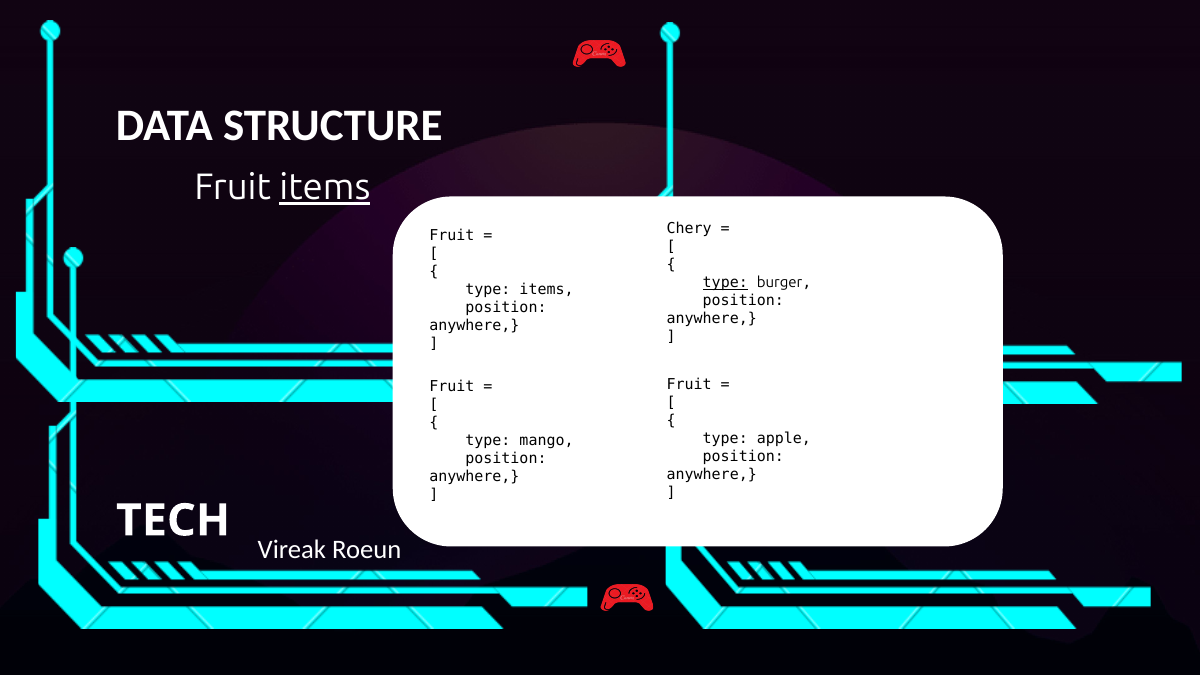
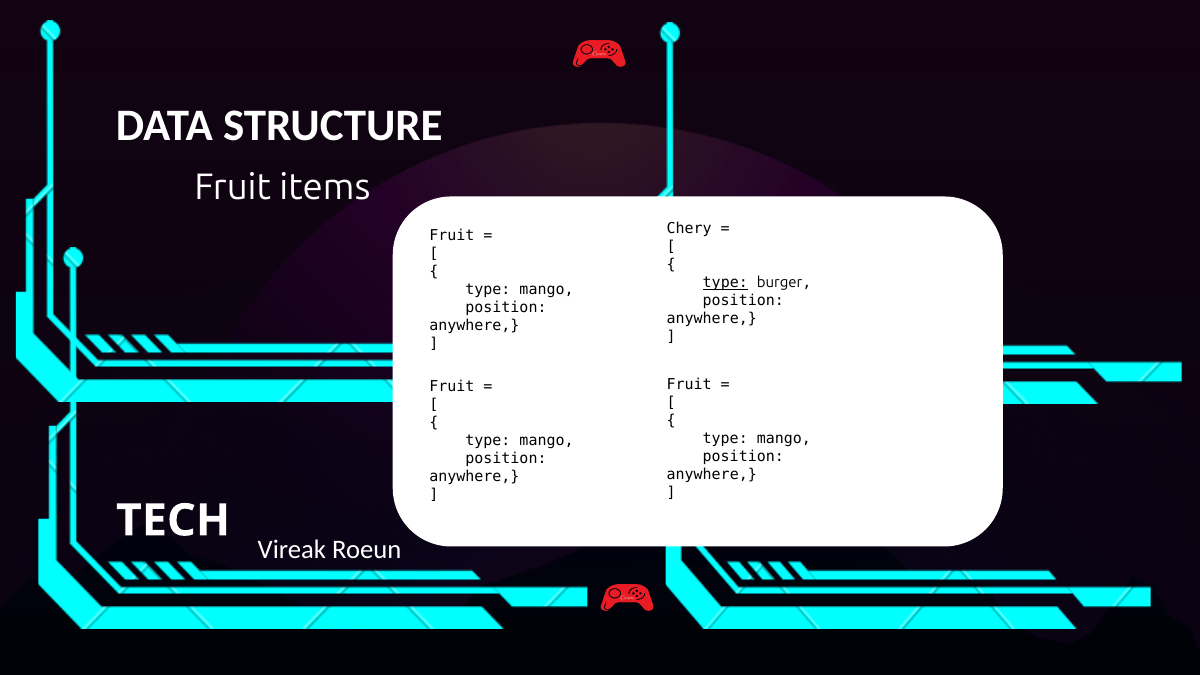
items at (325, 188) underline: present -> none
items at (547, 289): items -> mango
apple at (784, 438): apple -> mango
